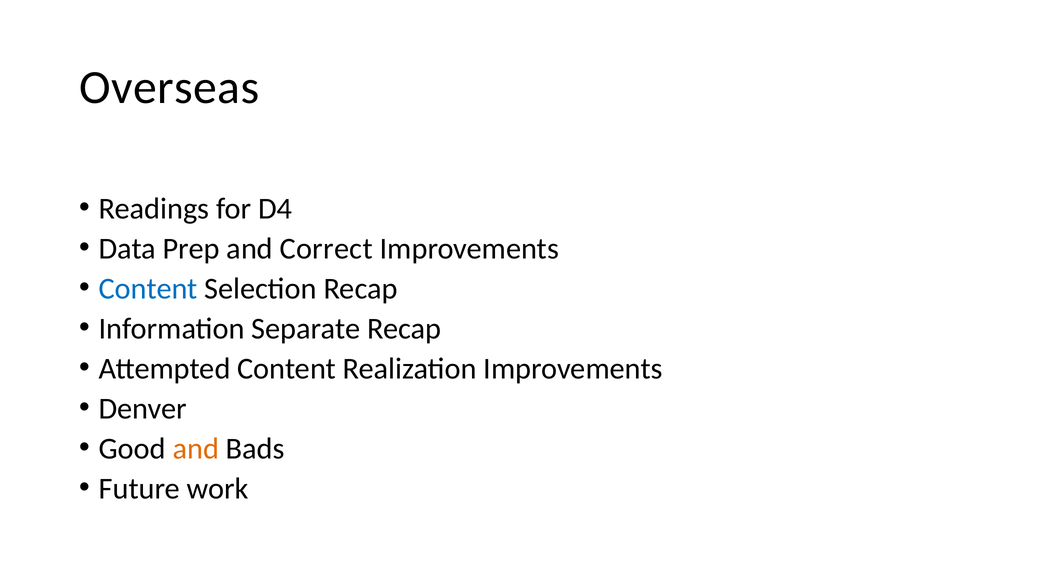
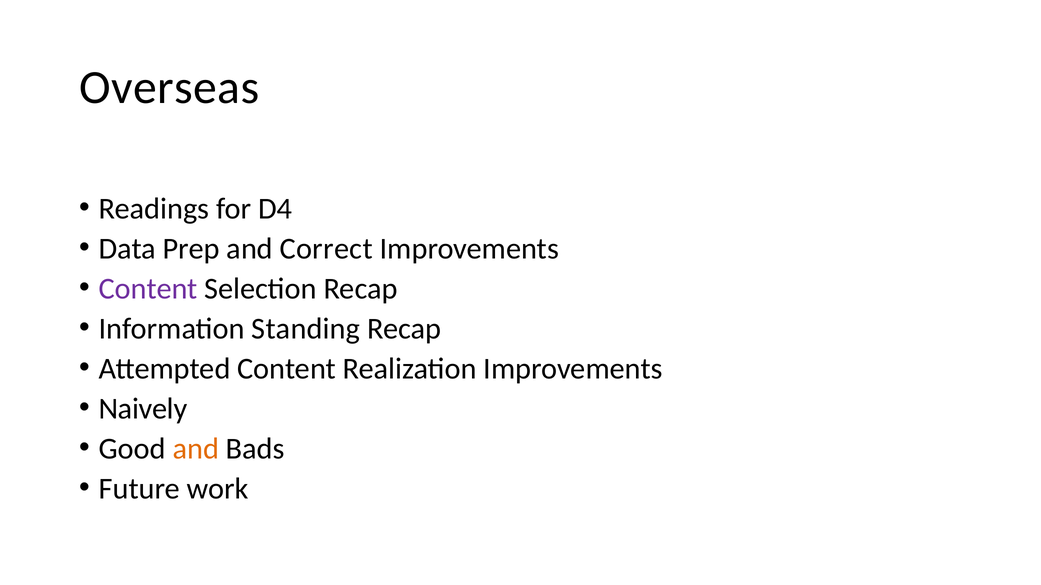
Content at (148, 289) colour: blue -> purple
Separate: Separate -> Standing
Denver: Denver -> Naively
